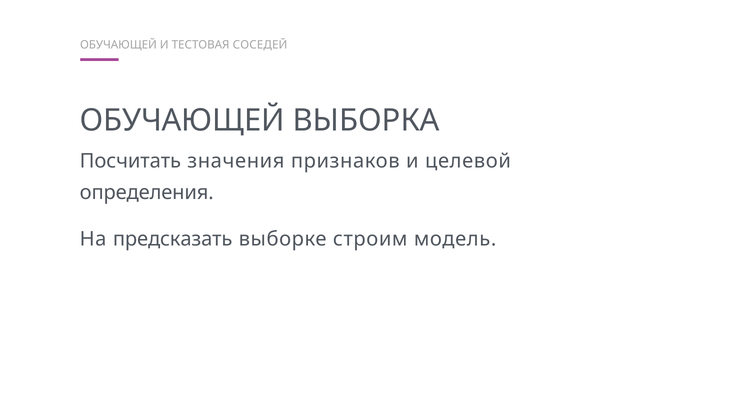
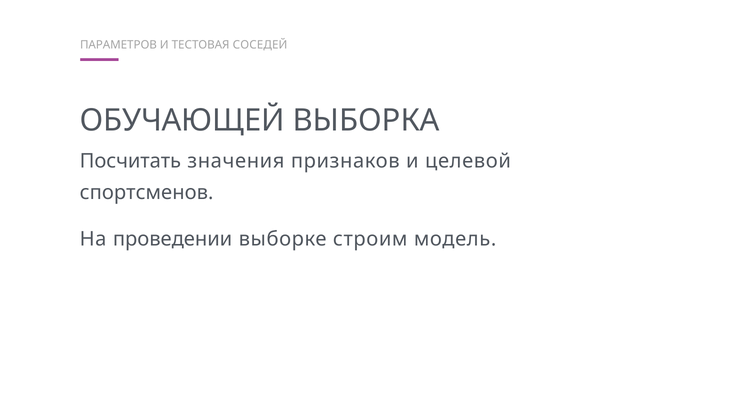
ОБУЧАЮЩЕЙ at (118, 45): ОБУЧАЮЩЕЙ -> ПАРАМЕТРОВ
определения: определения -> спортсменов
предсказать: предсказать -> проведении
